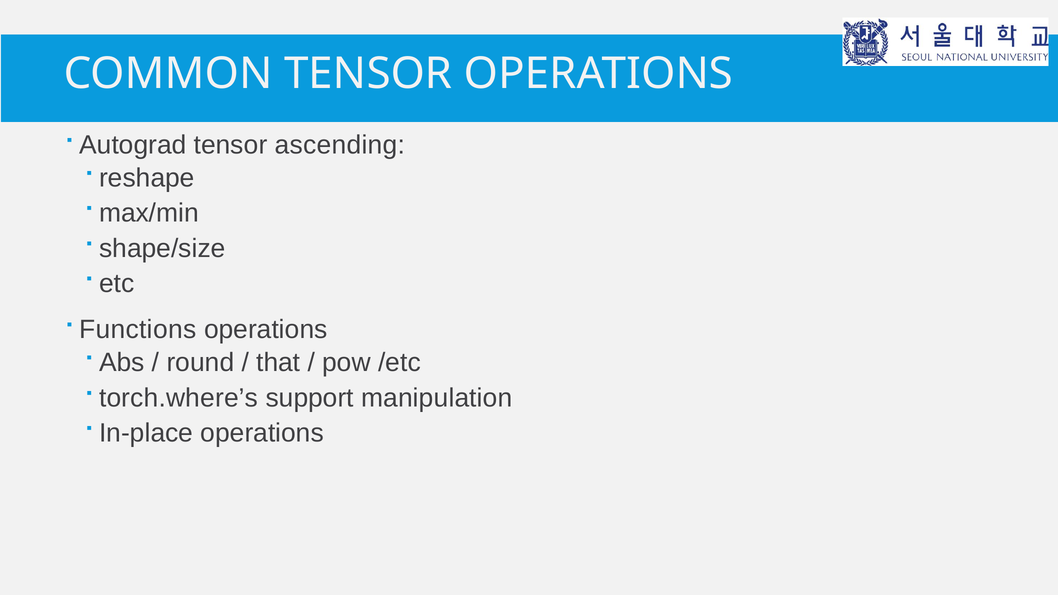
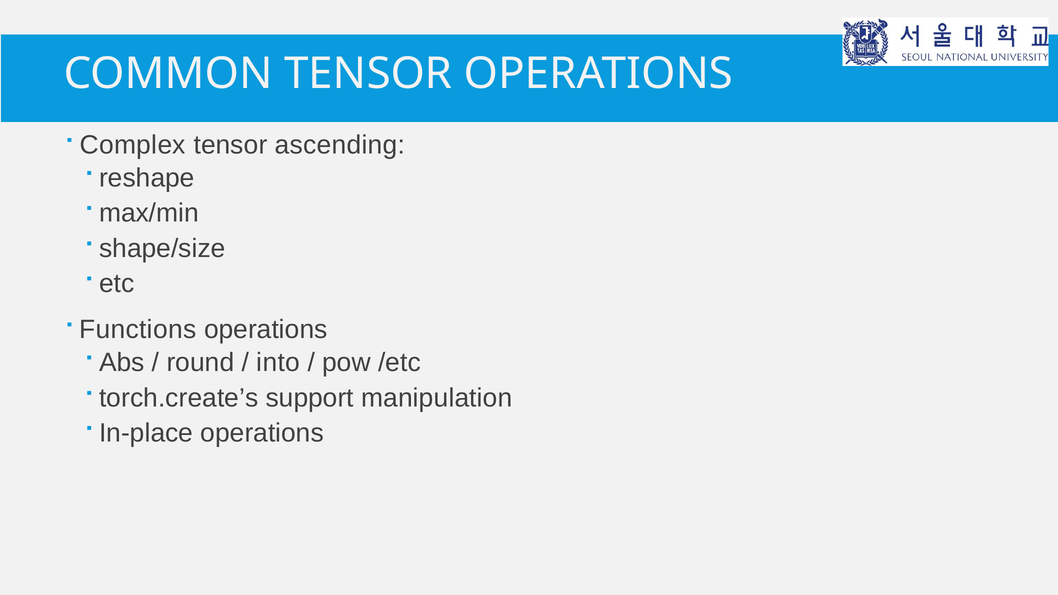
Autograd: Autograd -> Complex
that: that -> into
torch.where’s: torch.where’s -> torch.create’s
